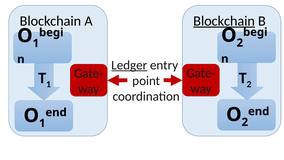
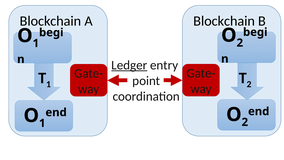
Blockchain at (224, 21) underline: present -> none
